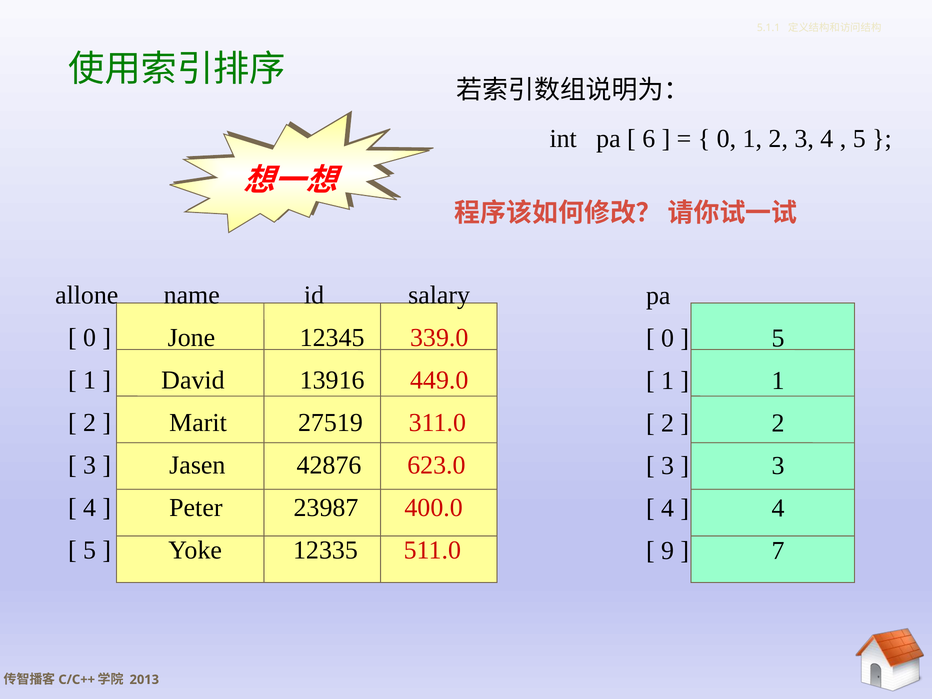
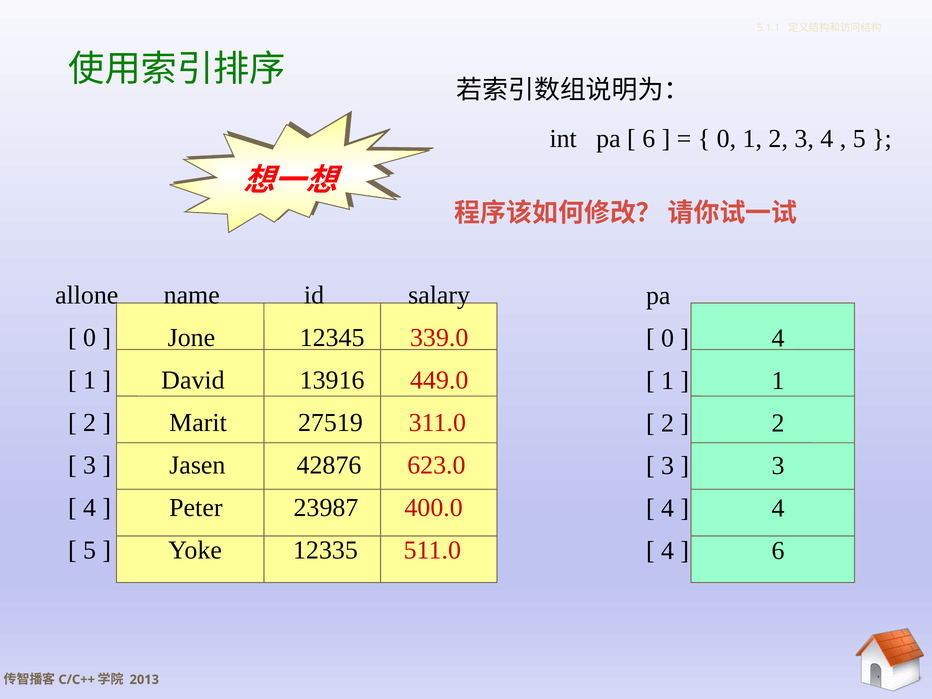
5 at (778, 338): 5 -> 4
9 at (668, 551): 9 -> 4
7 at (778, 551): 7 -> 6
